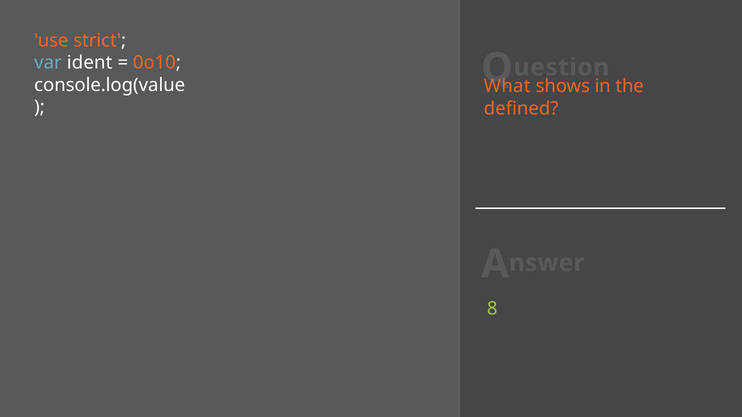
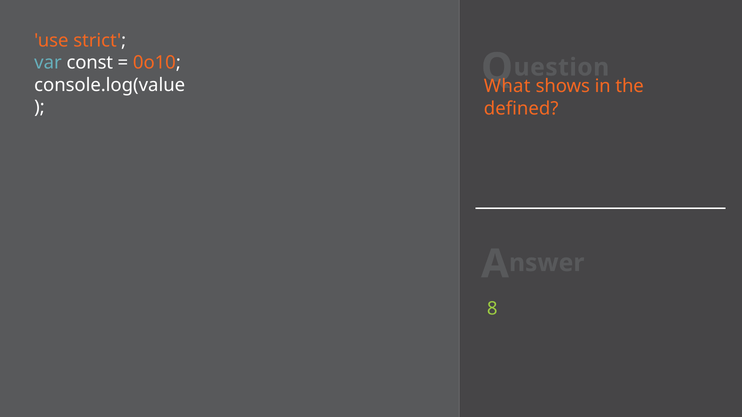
ident: ident -> const
